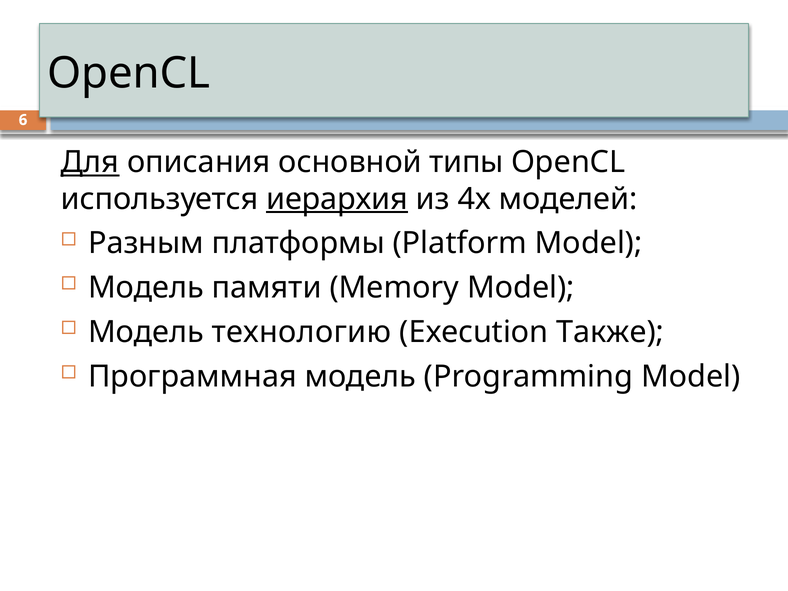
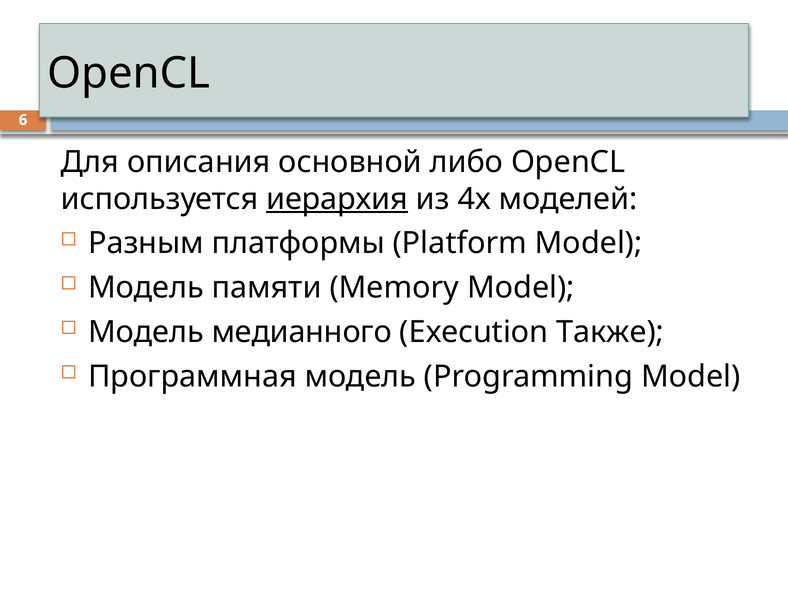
Для underline: present -> none
типы: типы -> либо
технологию: технологию -> медианного
